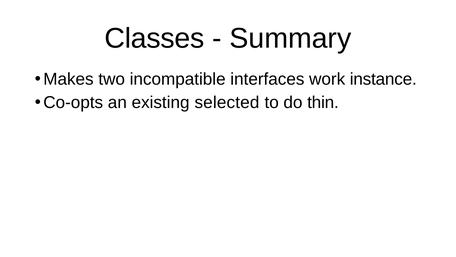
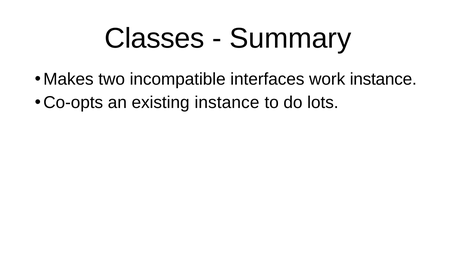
existing selected: selected -> instance
thin: thin -> lots
